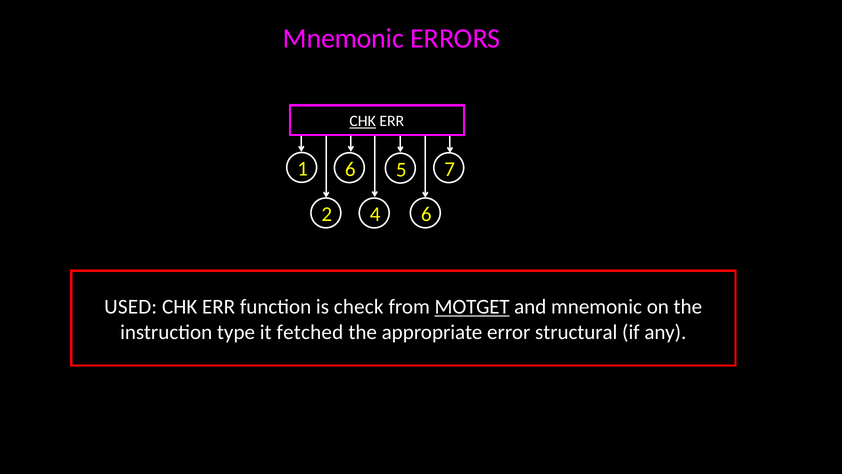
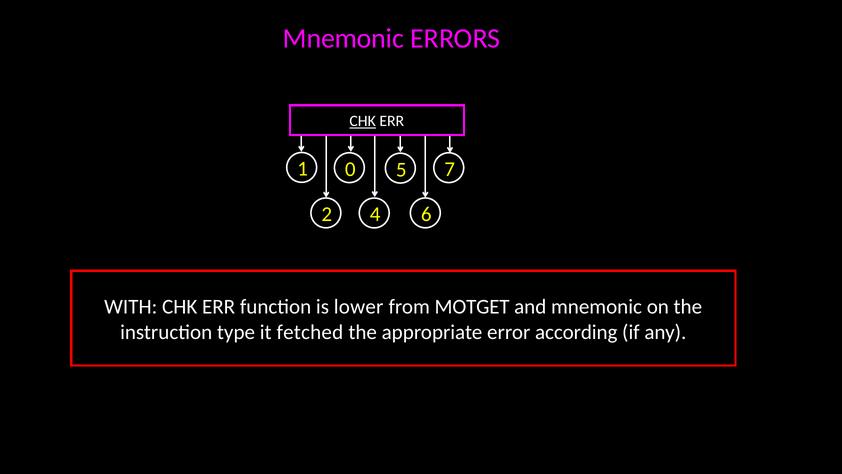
1 6: 6 -> 0
USED: USED -> WITH
check: check -> lower
MOTGET underline: present -> none
structural: structural -> according
